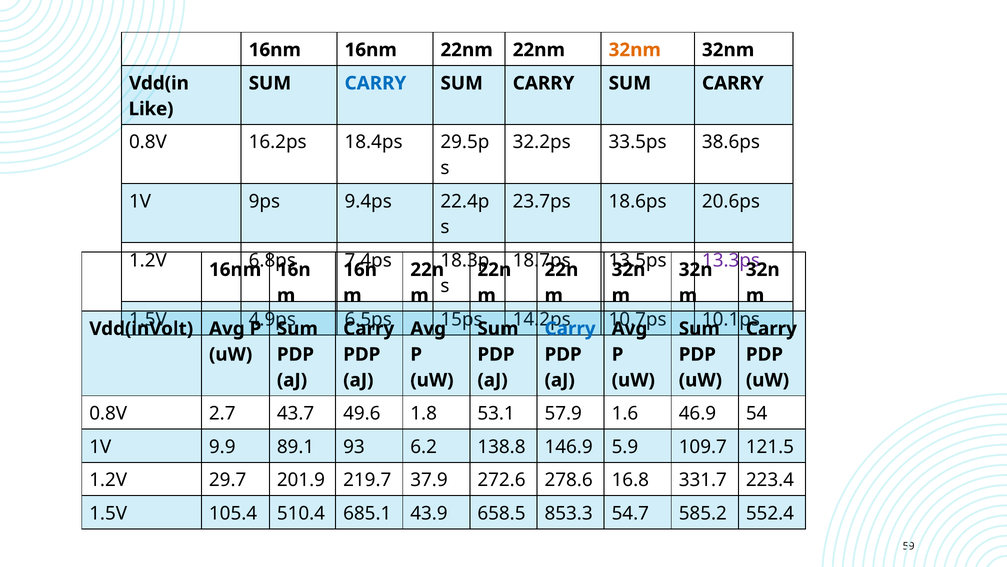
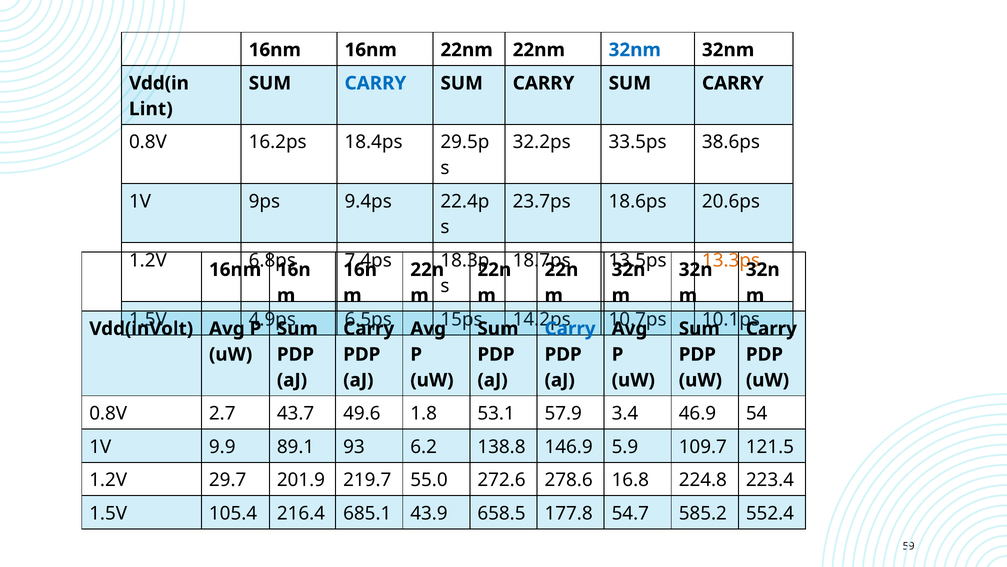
32nm at (635, 50) colour: orange -> blue
Like: Like -> Lint
13.3ps colour: purple -> orange
1.6: 1.6 -> 3.4
37.9: 37.9 -> 55.0
331.7: 331.7 -> 224.8
510.4: 510.4 -> 216.4
853.3: 853.3 -> 177.8
